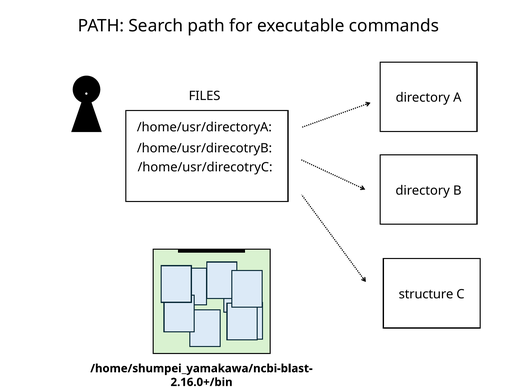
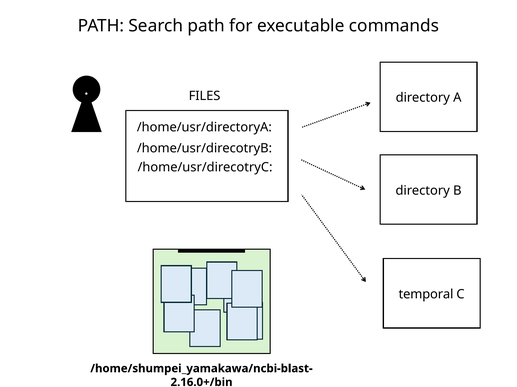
structure: structure -> temporal
